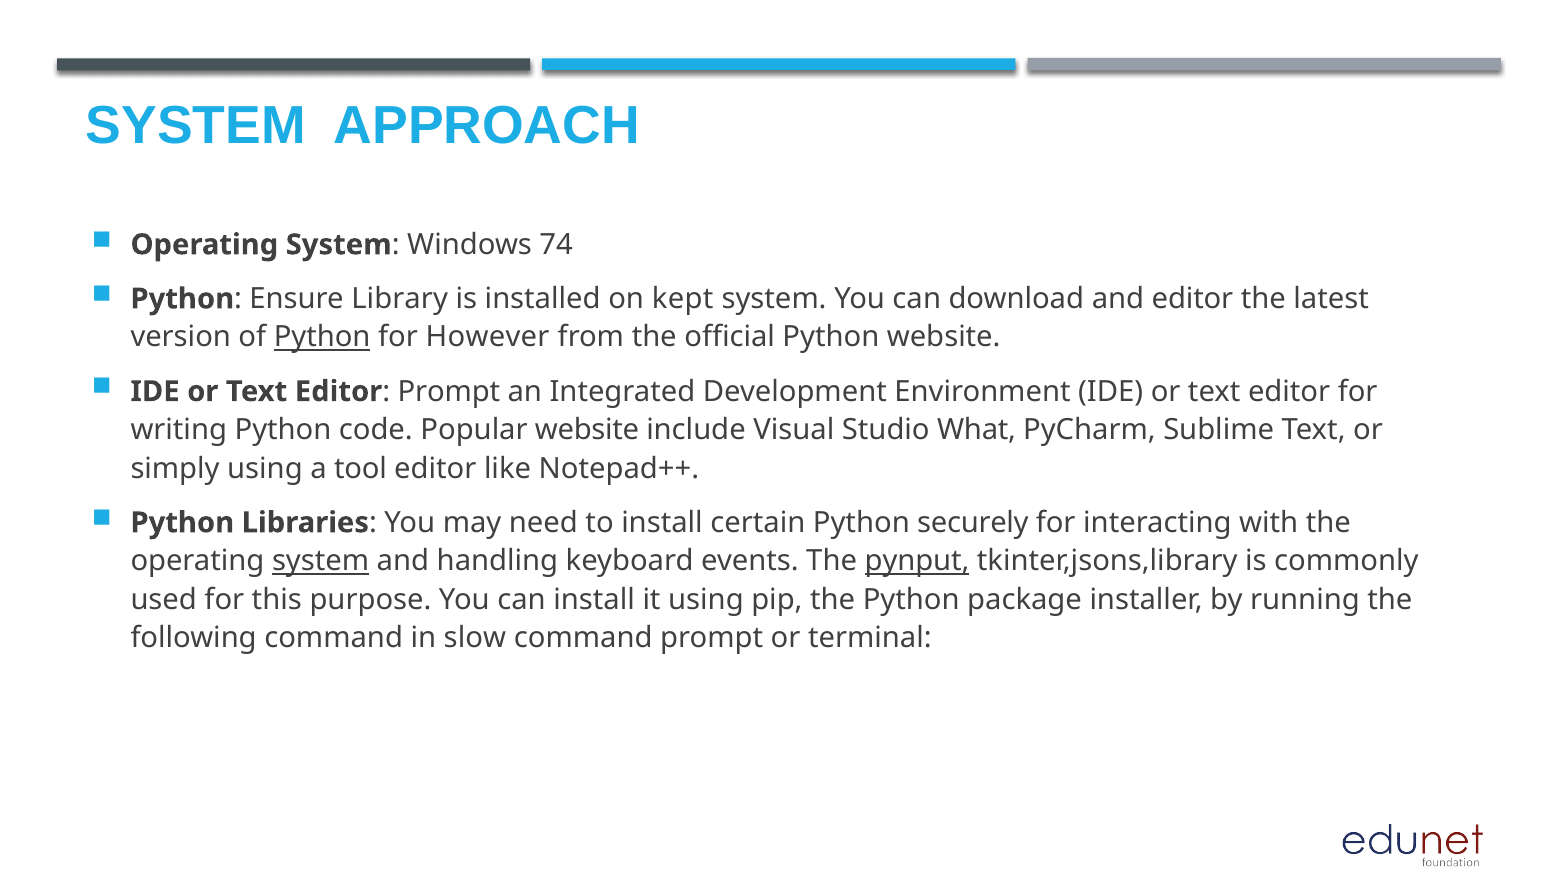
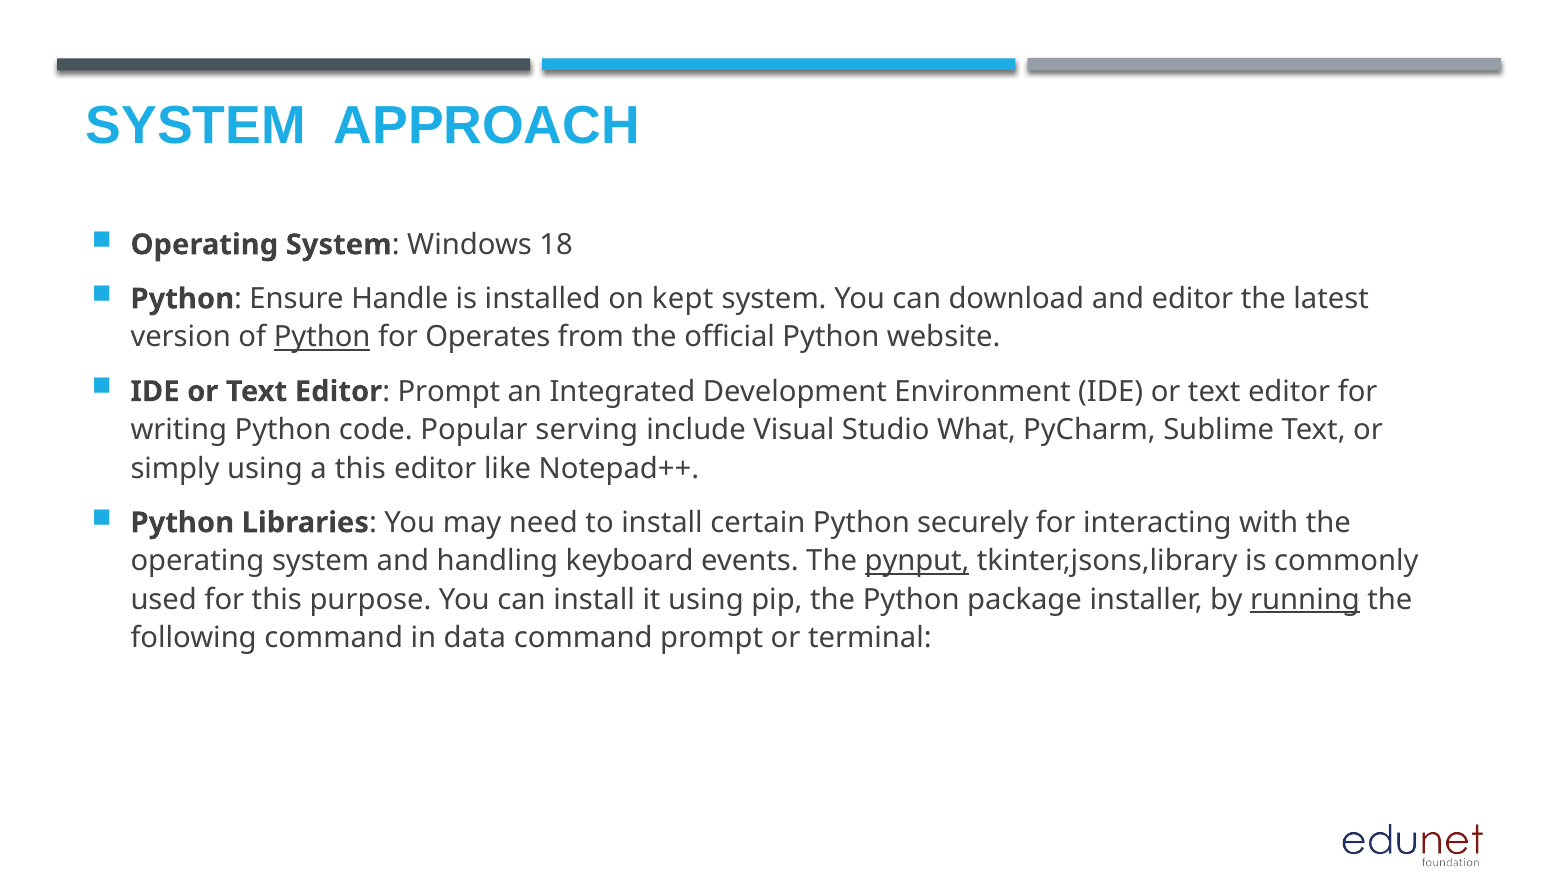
74: 74 -> 18
Library: Library -> Handle
However: However -> Operates
Popular website: website -> serving
a tool: tool -> this
system at (321, 561) underline: present -> none
running underline: none -> present
slow: slow -> data
